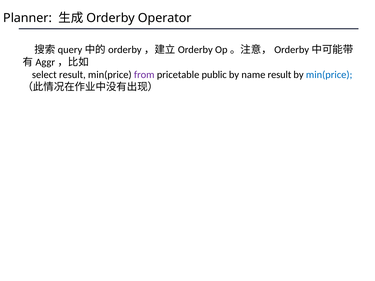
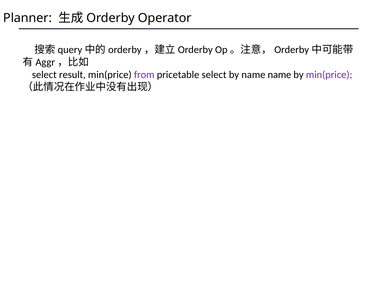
pricetable public: public -> select
name result: result -> name
min(price at (329, 75) colour: blue -> purple
